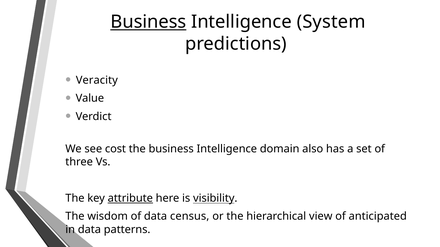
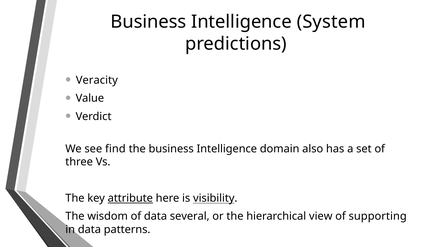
Business at (148, 22) underline: present -> none
cost: cost -> find
census: census -> several
anticipated: anticipated -> supporting
